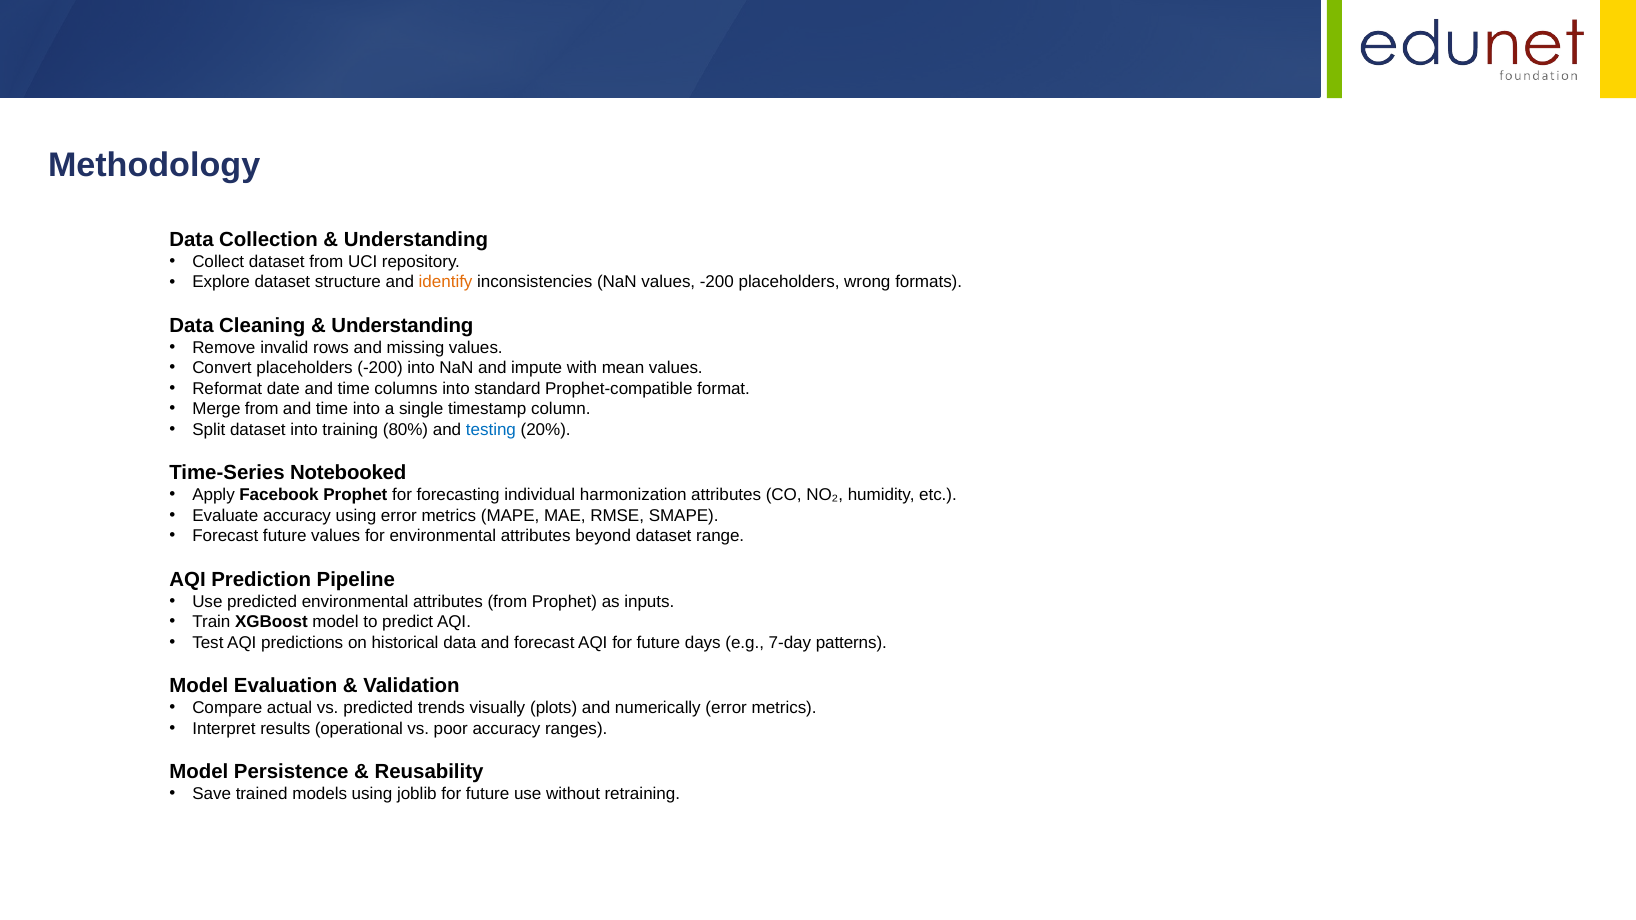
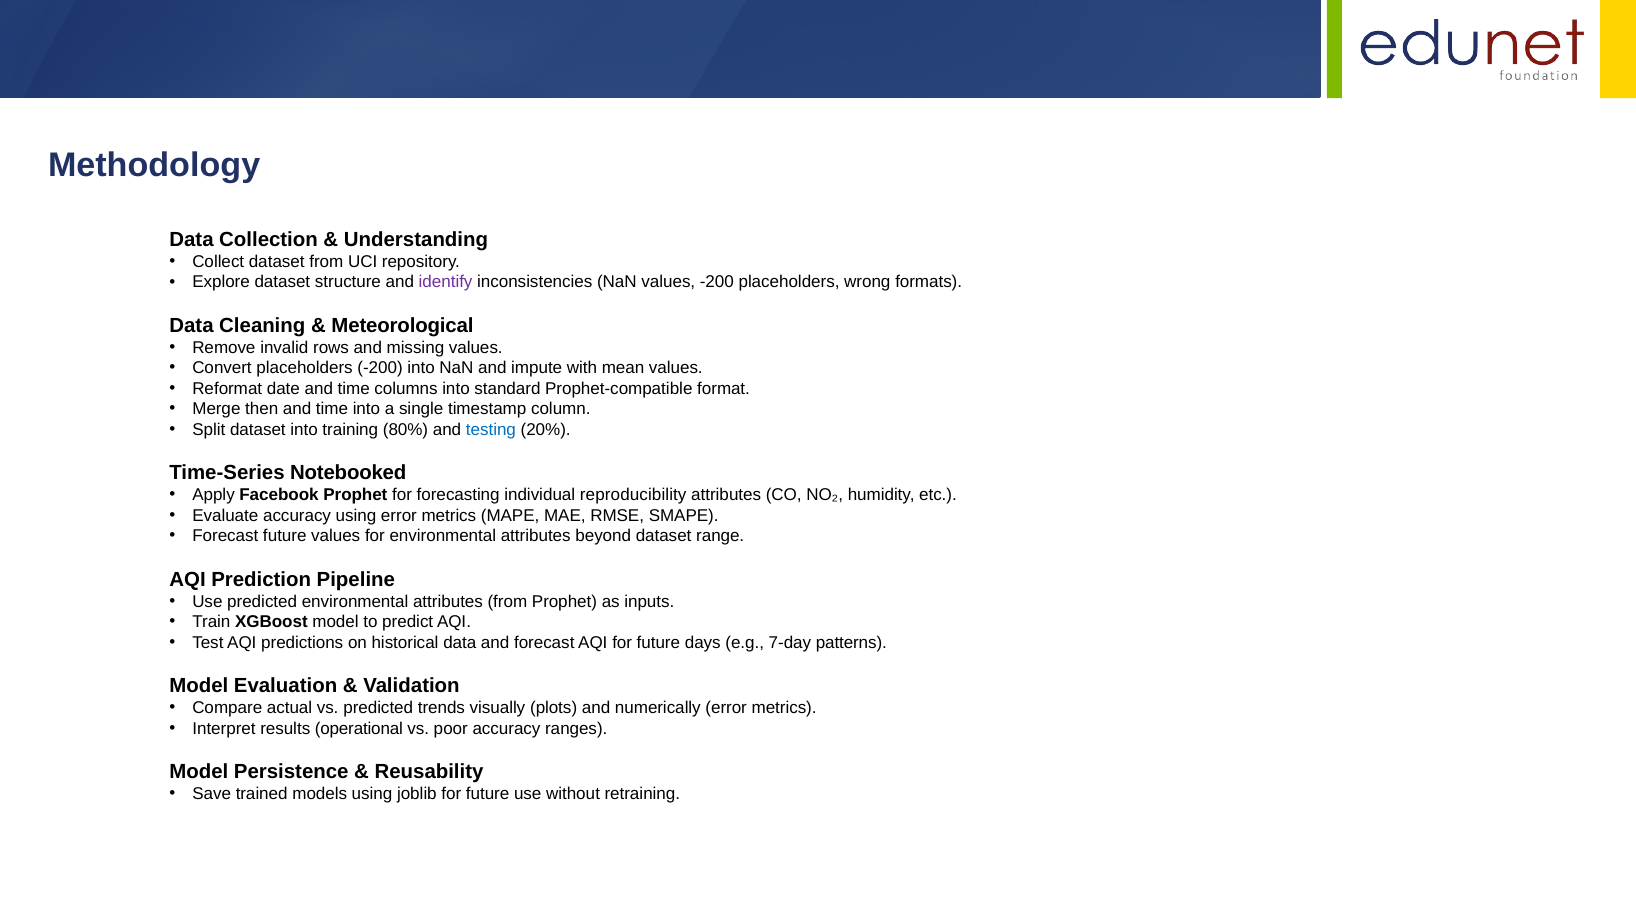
identify colour: orange -> purple
Understanding at (402, 326): Understanding -> Meteorological
Merge from: from -> then
harmonization: harmonization -> reproducibility
